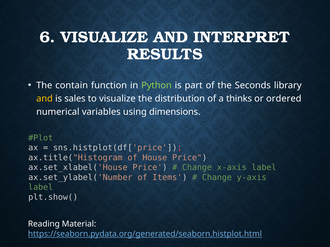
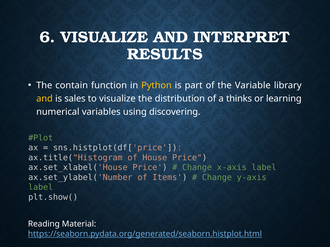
Python colour: light green -> yellow
Seconds: Seconds -> Variable
ordered: ordered -> learning
dimensions: dimensions -> discovering
